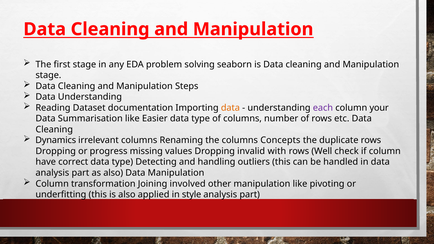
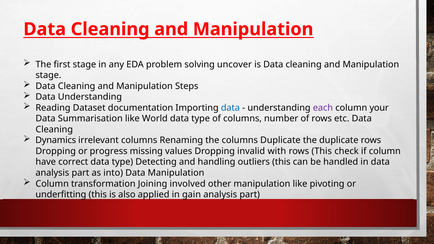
seaborn: seaborn -> uncover
data at (230, 108) colour: orange -> blue
Easier: Easier -> World
columns Concepts: Concepts -> Duplicate
rows Well: Well -> This
as also: also -> into
style: style -> gain
